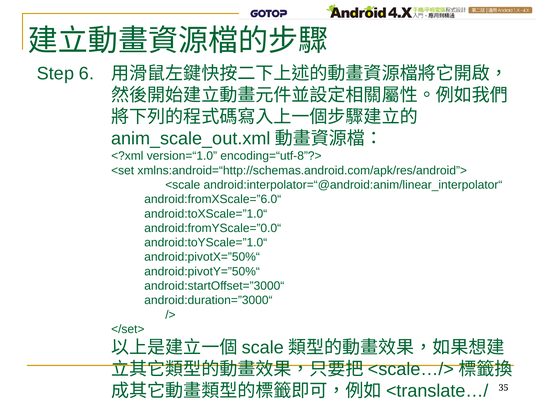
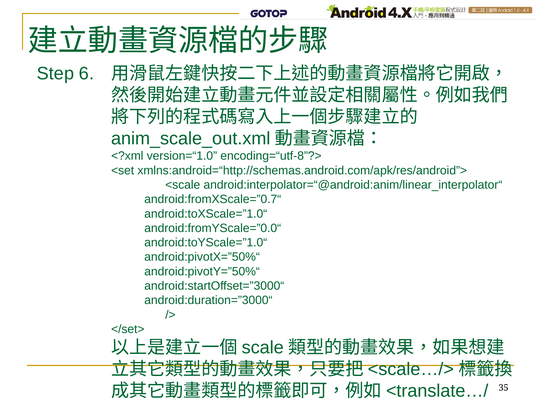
android:fromXScale=”6.0“: android:fromXScale=”6.0“ -> android:fromXScale=”0.7“
